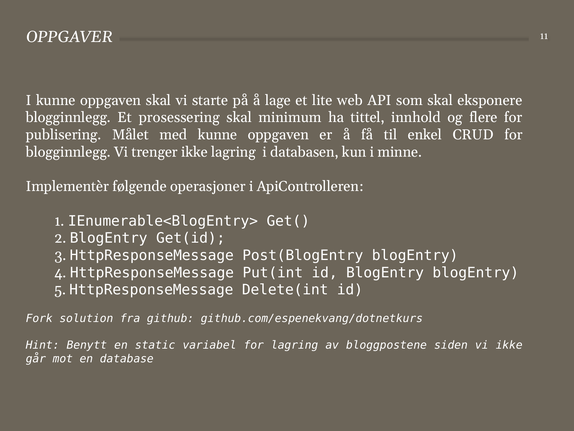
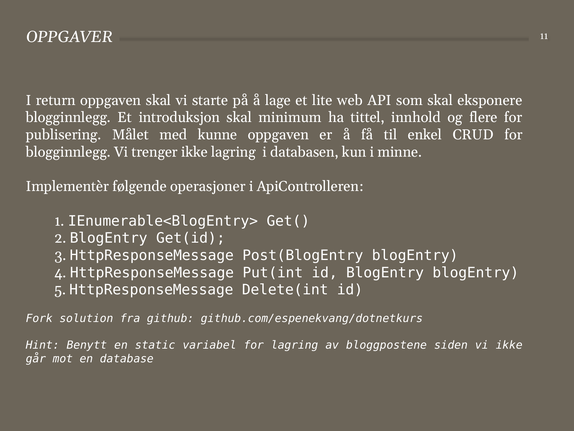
I kunne: kunne -> return
prosessering: prosessering -> introduksjon
